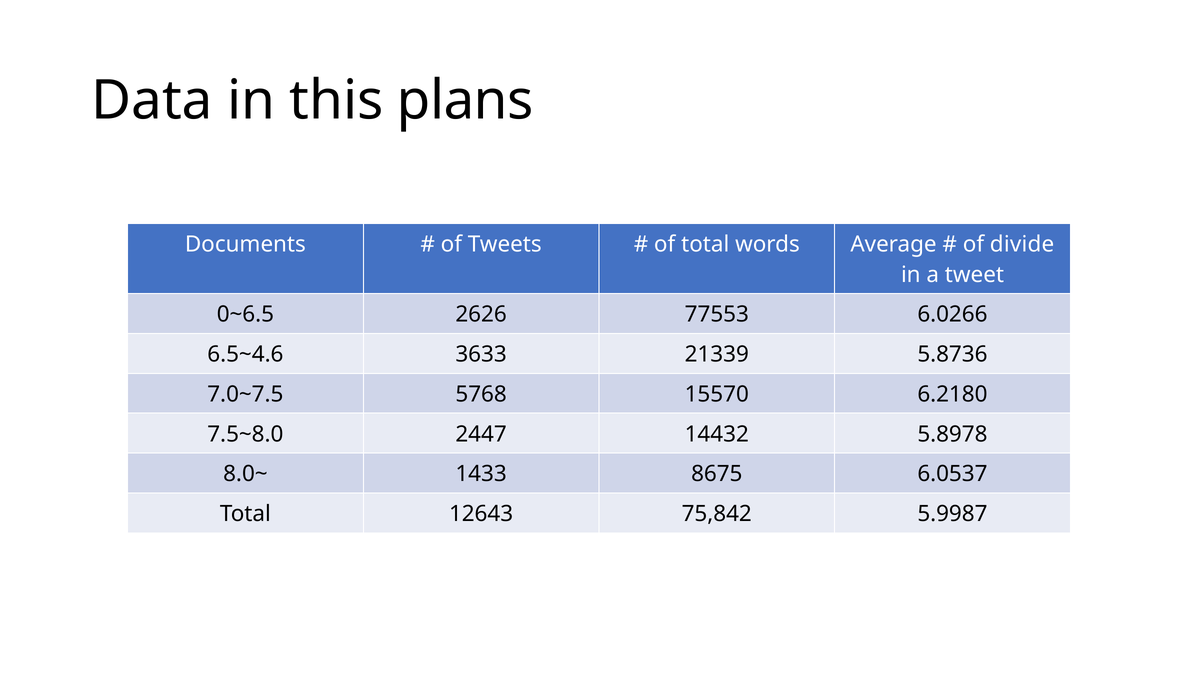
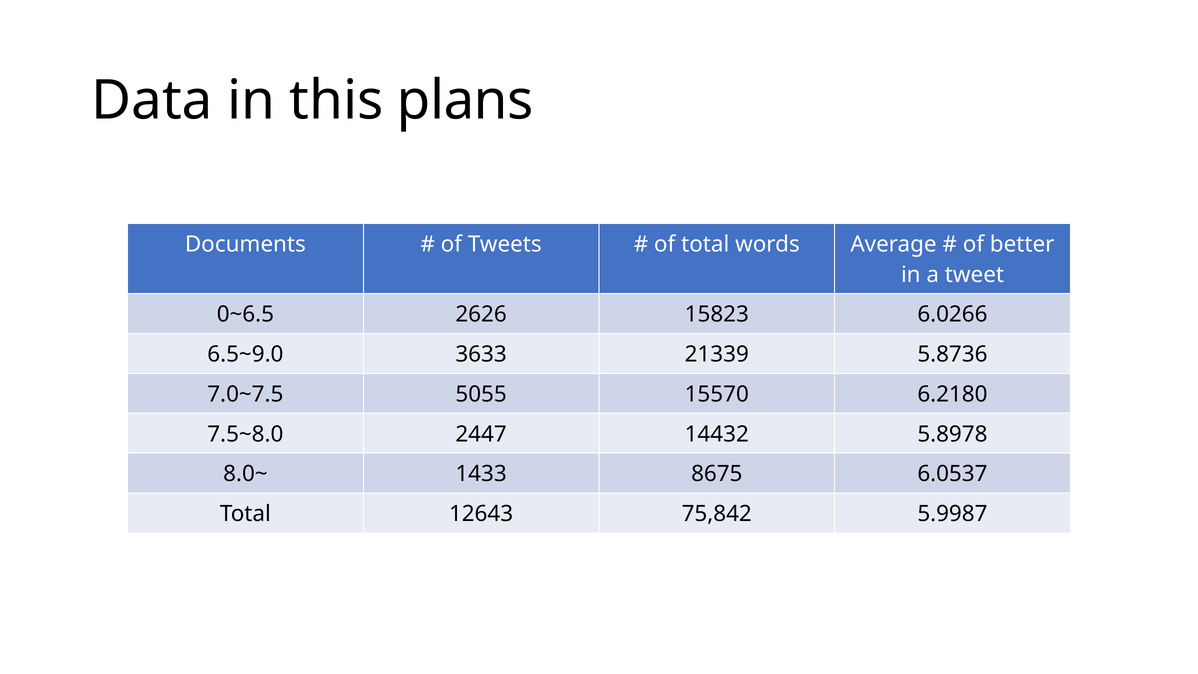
divide: divide -> better
77553: 77553 -> 15823
6.5~4.6: 6.5~4.6 -> 6.5~9.0
5768: 5768 -> 5055
